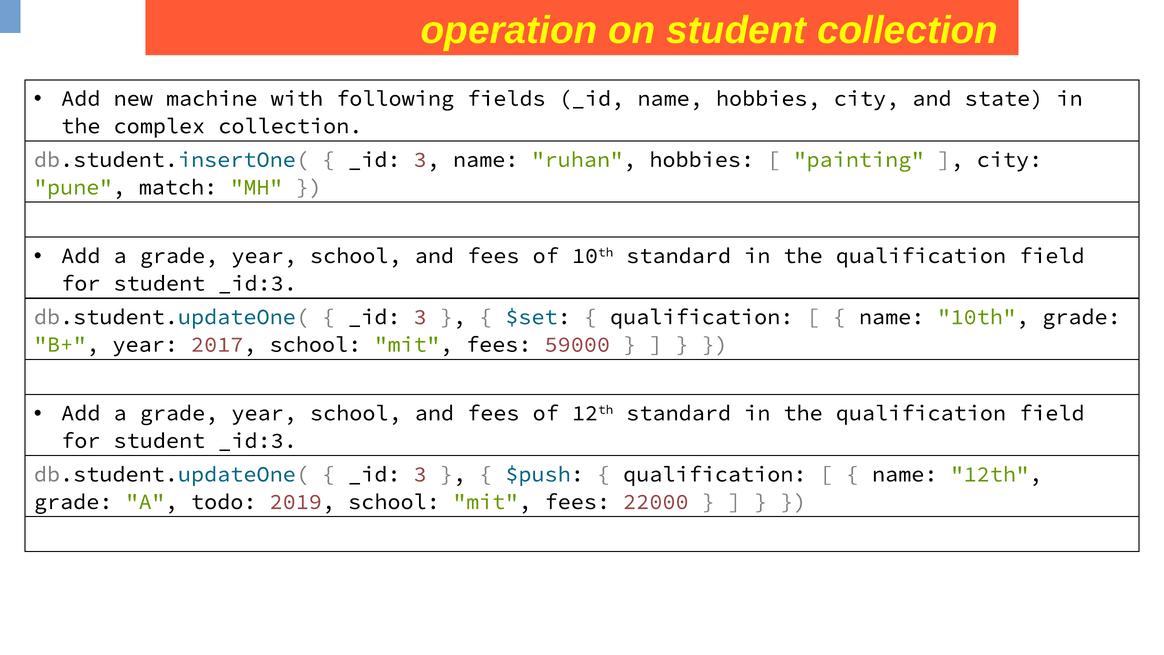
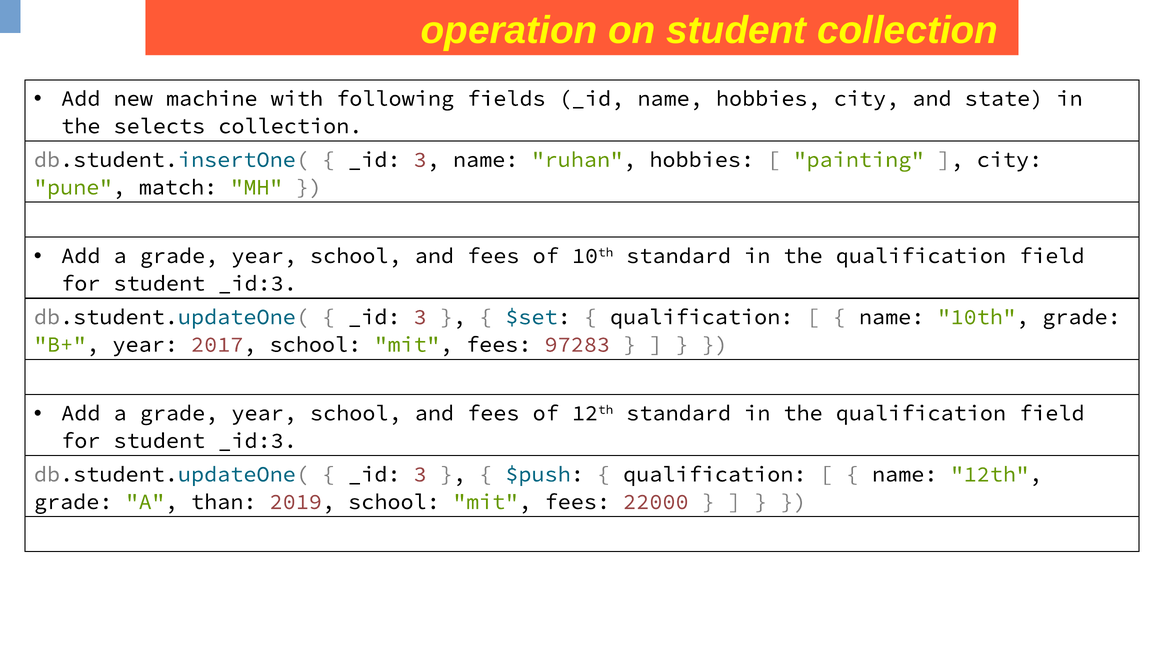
complex: complex -> selects
59000: 59000 -> 97283
todo: todo -> than
